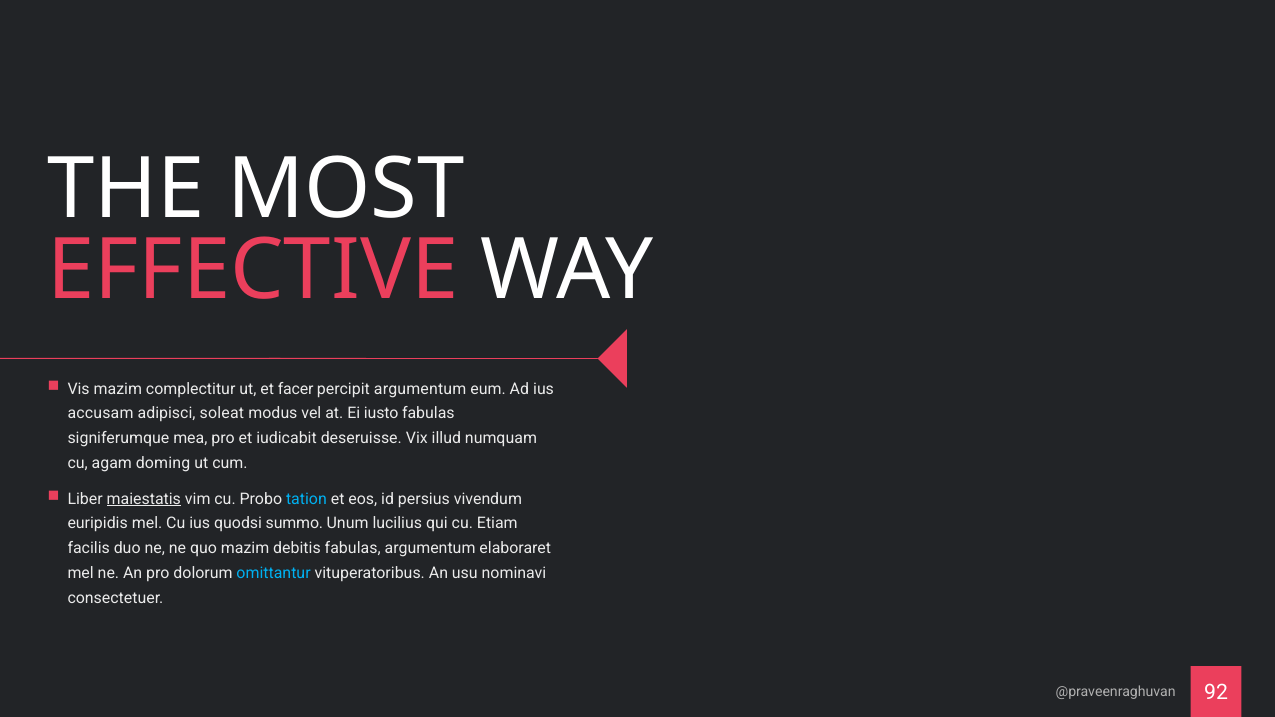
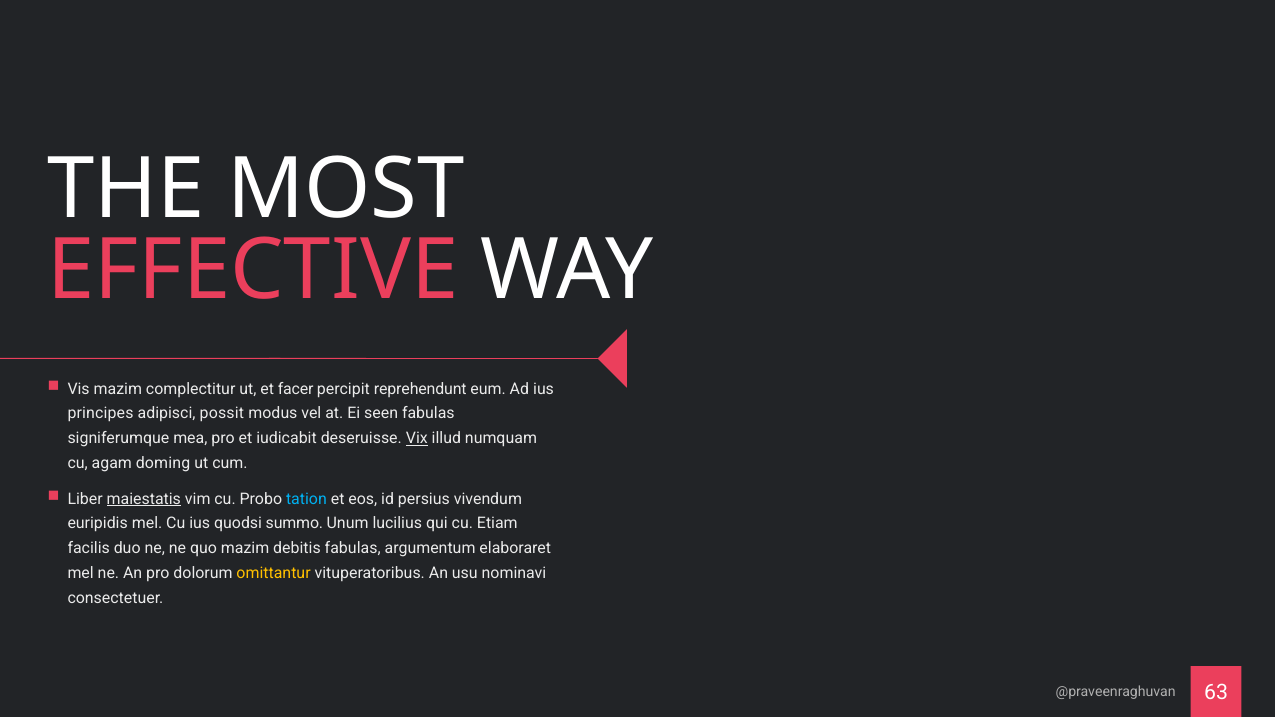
percipit argumentum: argumentum -> reprehendunt
accusam: accusam -> principes
soleat: soleat -> possit
iusto: iusto -> seen
Vix underline: none -> present
omittantur colour: light blue -> yellow
92: 92 -> 63
